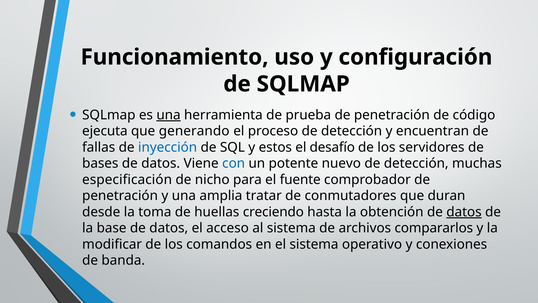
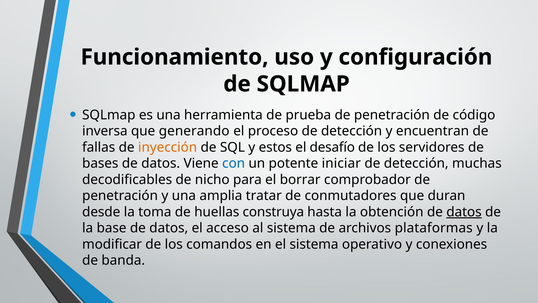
una at (169, 115) underline: present -> none
ejecuta: ejecuta -> inversa
inyección colour: blue -> orange
nuevo: nuevo -> iniciar
especificación: especificación -> decodificables
fuente: fuente -> borrar
creciendo: creciendo -> construya
compararlos: compararlos -> plataformas
